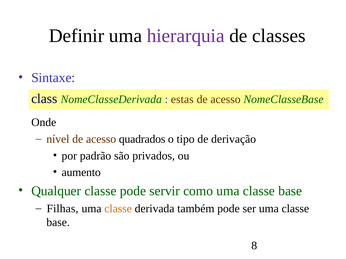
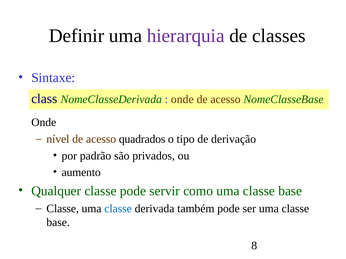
estas at (182, 99): estas -> onde
Filhas at (63, 209): Filhas -> Classe
classe at (118, 209) colour: orange -> blue
